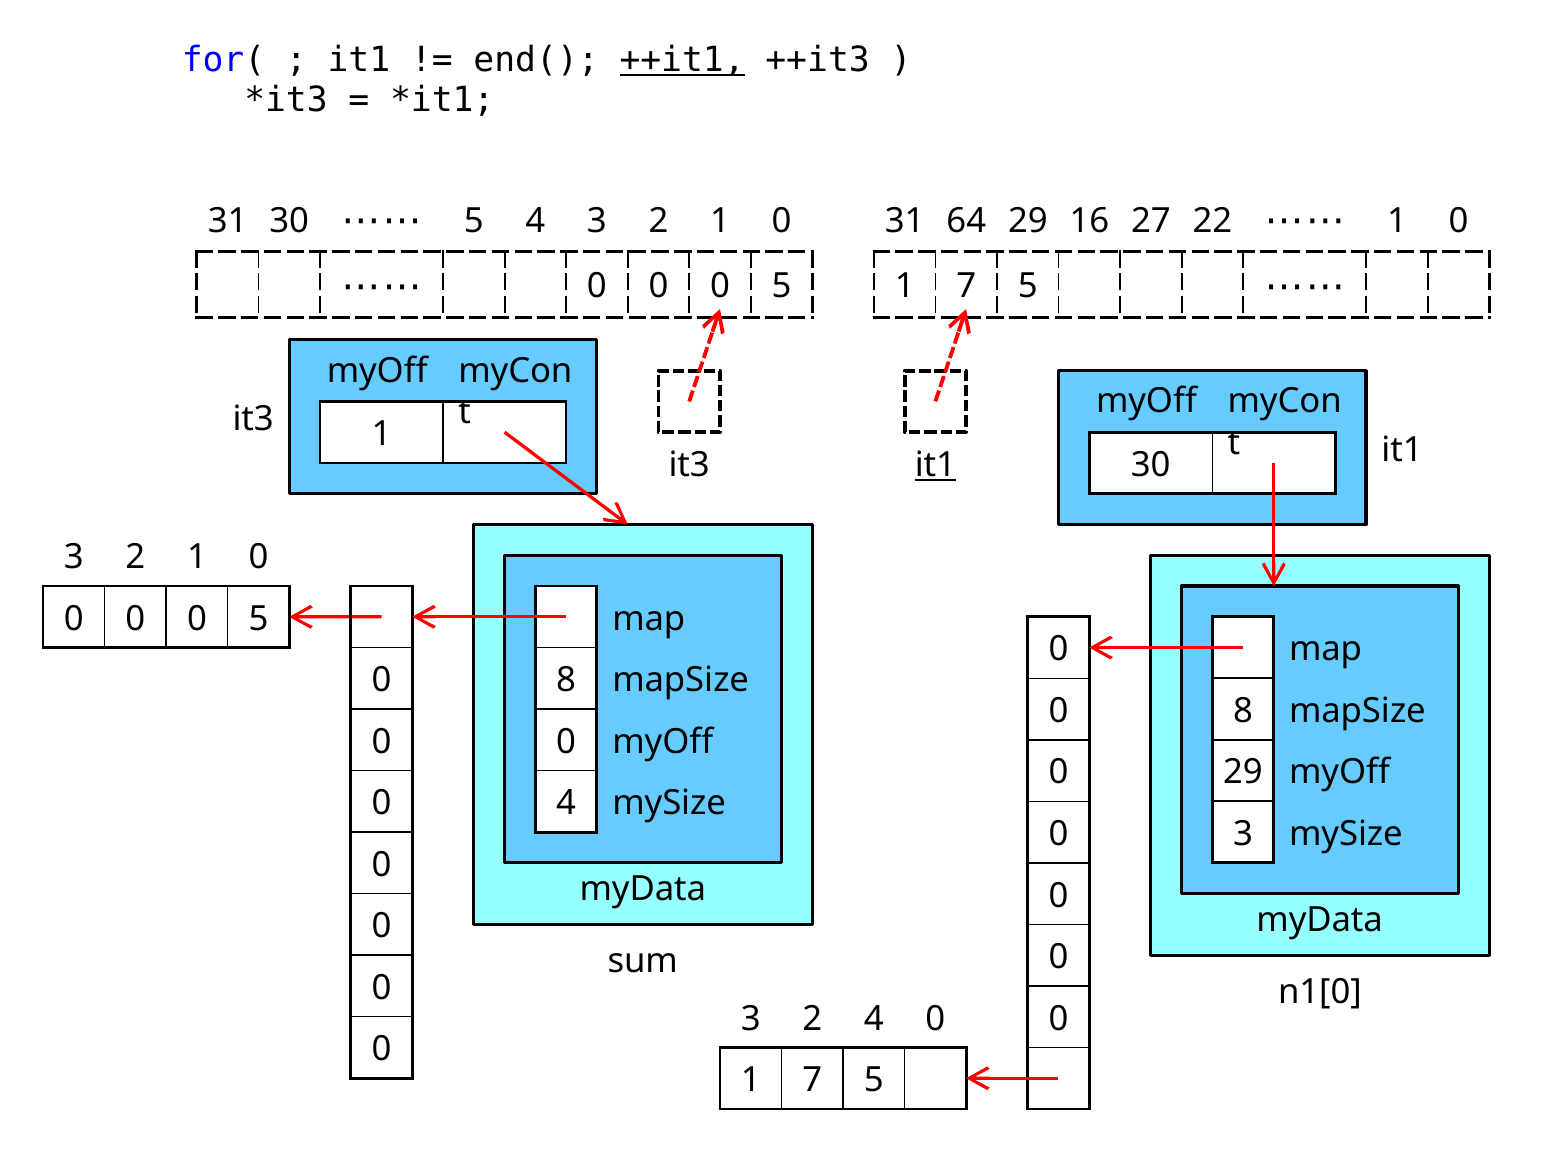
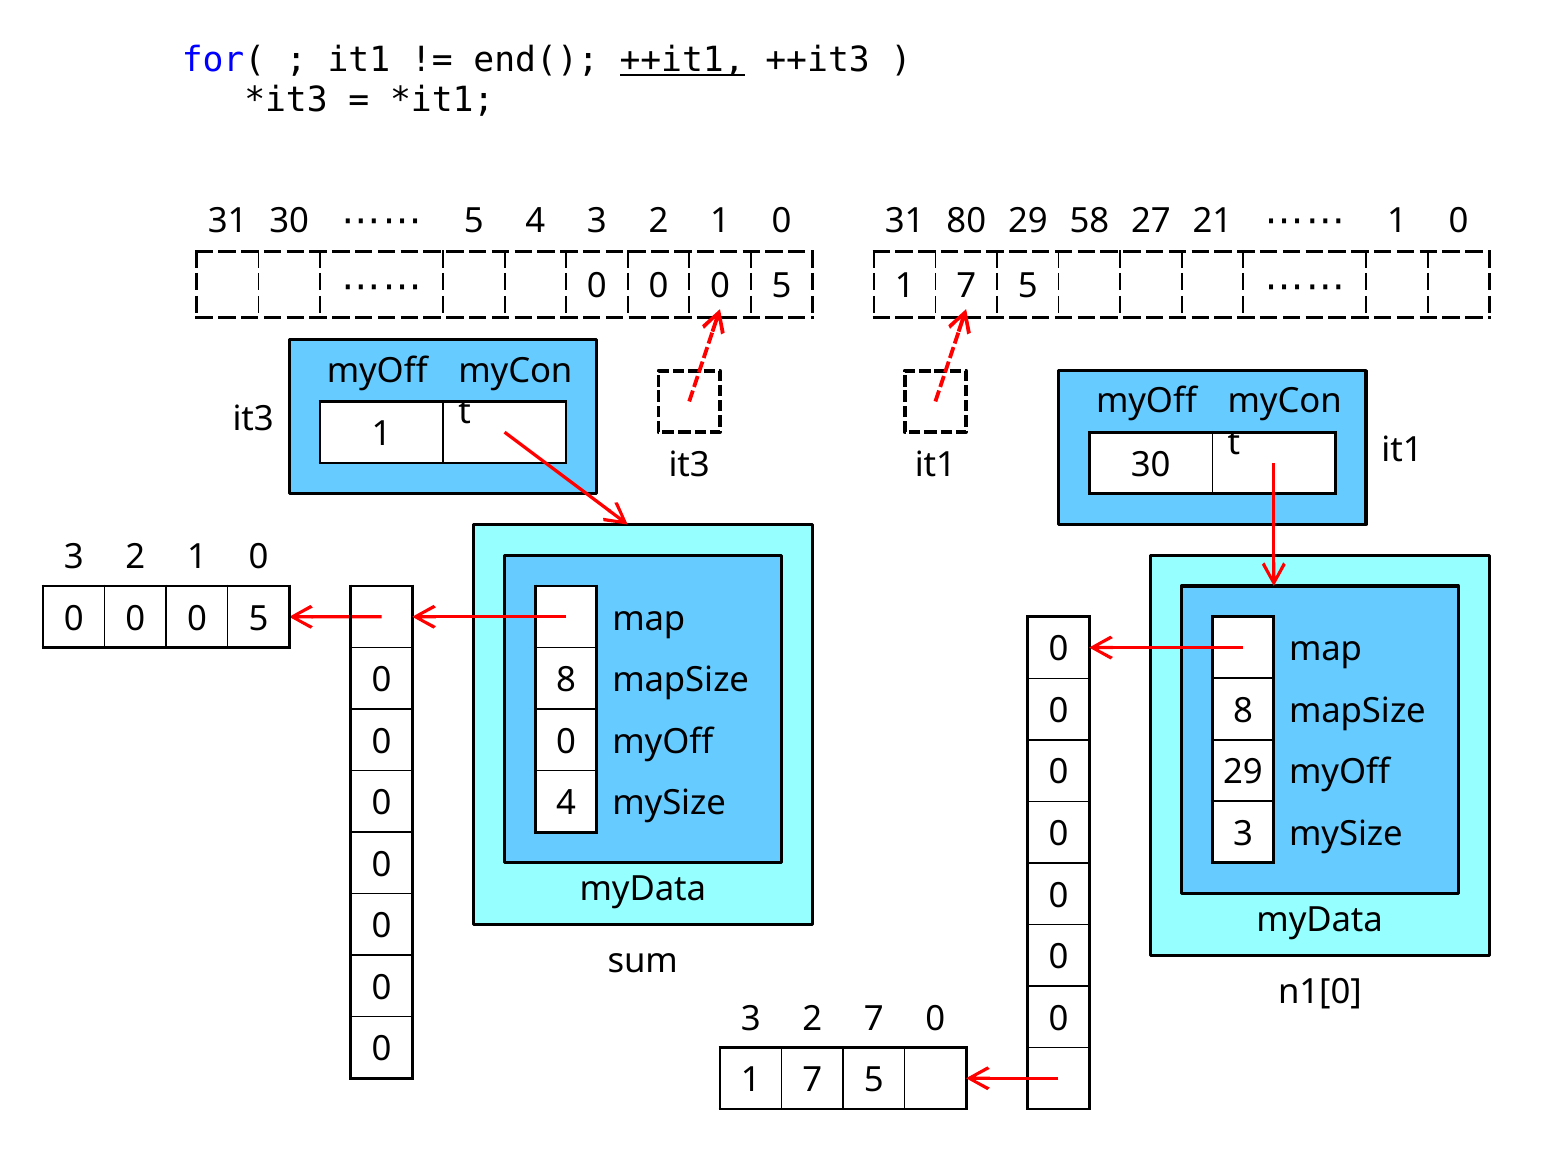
64: 64 -> 80
16: 16 -> 58
22: 22 -> 21
it1 at (935, 465) underline: present -> none
2 4: 4 -> 7
